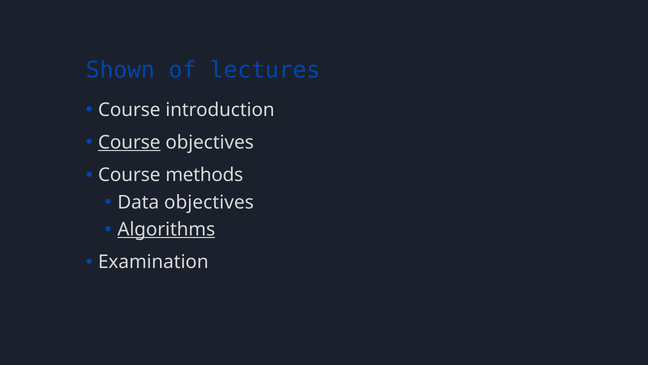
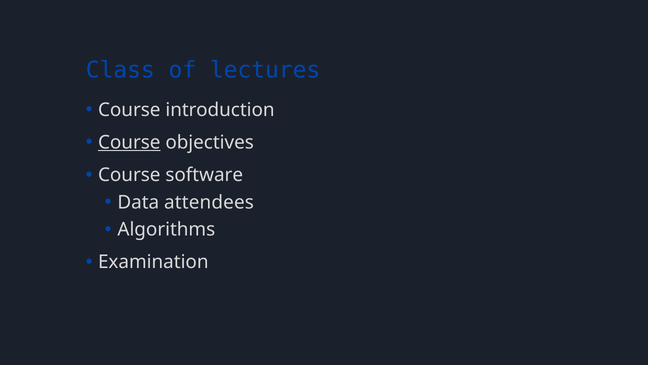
Shown: Shown -> Class
methods: methods -> software
Data objectives: objectives -> attendees
Algorithms underline: present -> none
